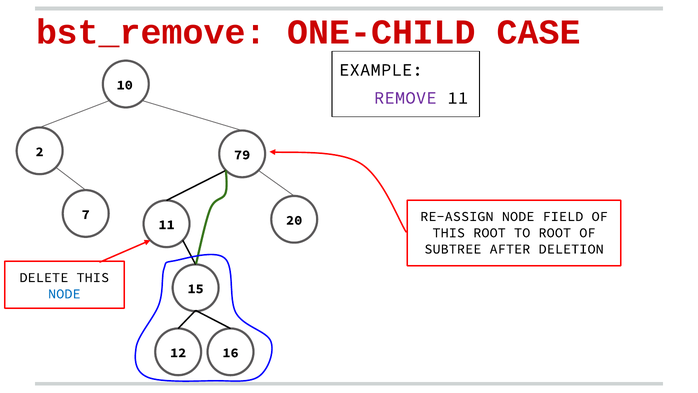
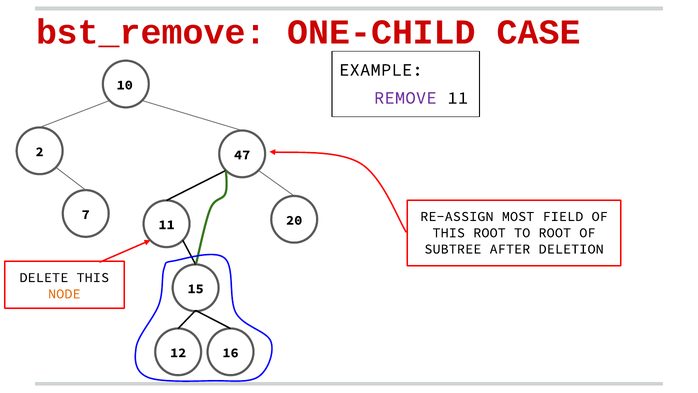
79: 79 -> 47
RE-ASSIGN NODE: NODE -> MOST
NODE at (64, 294) colour: blue -> orange
